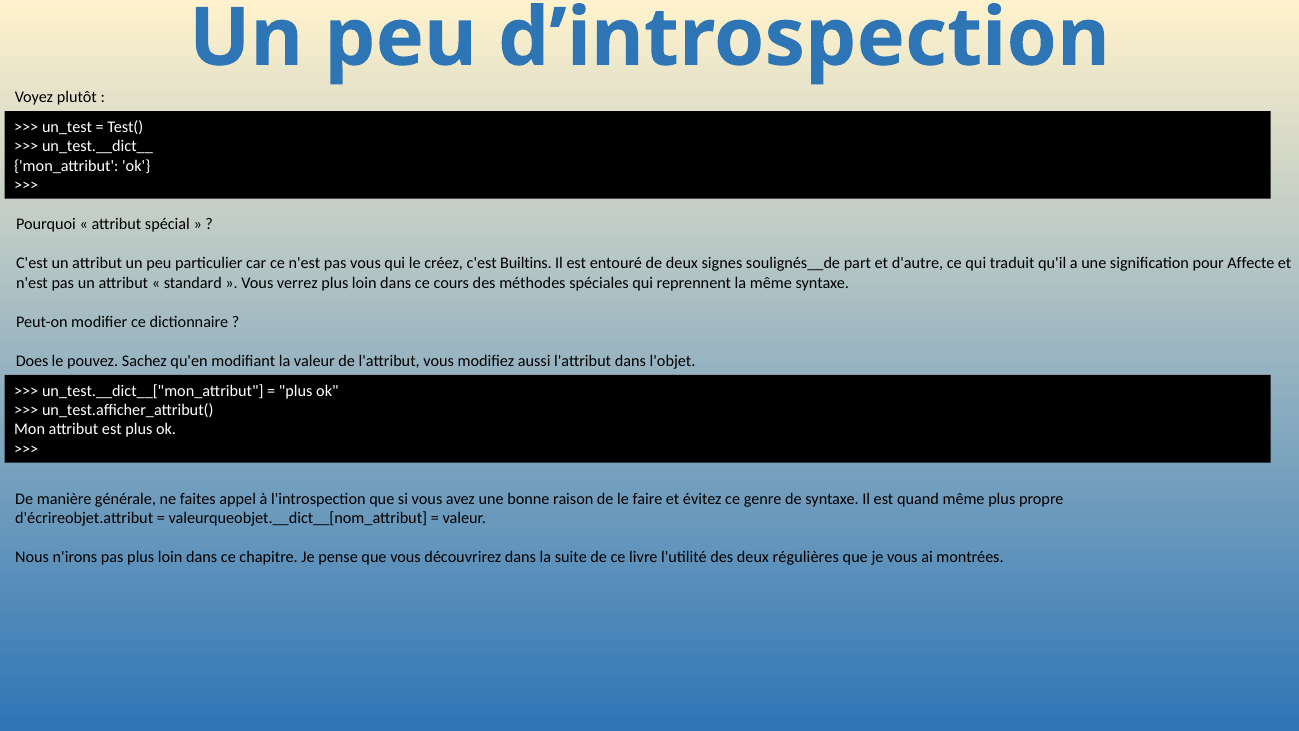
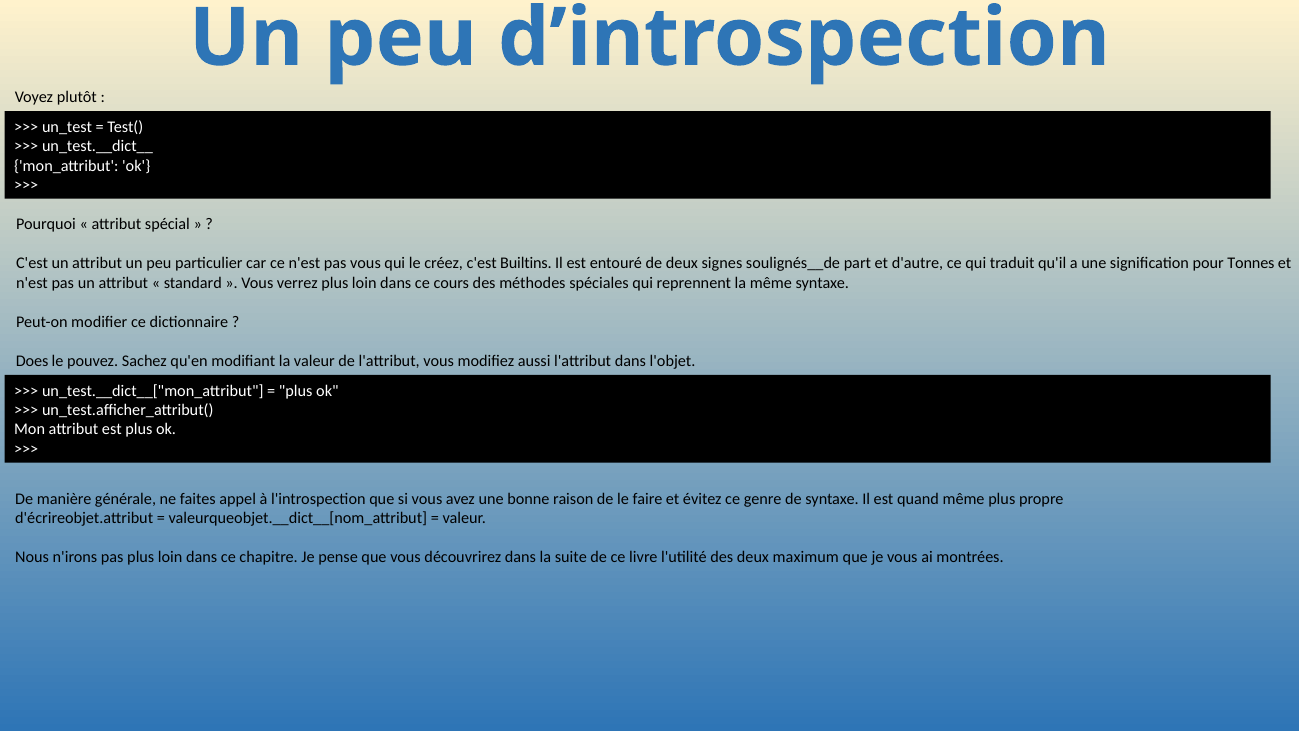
Affecte: Affecte -> Tonnes
régulières: régulières -> maximum
